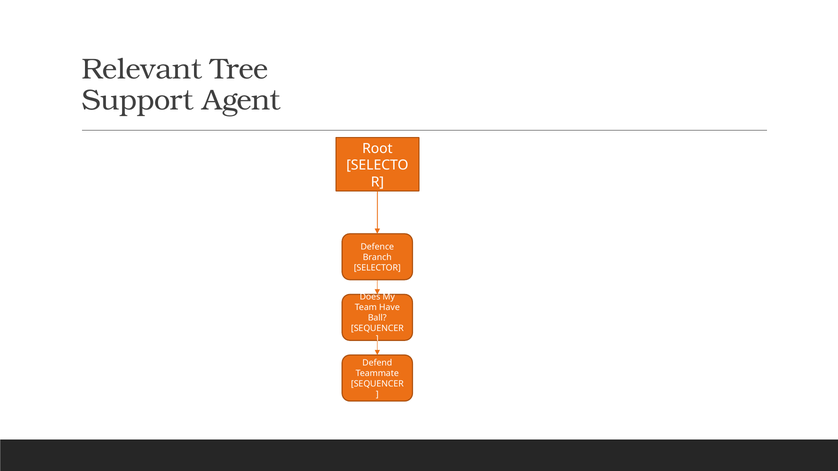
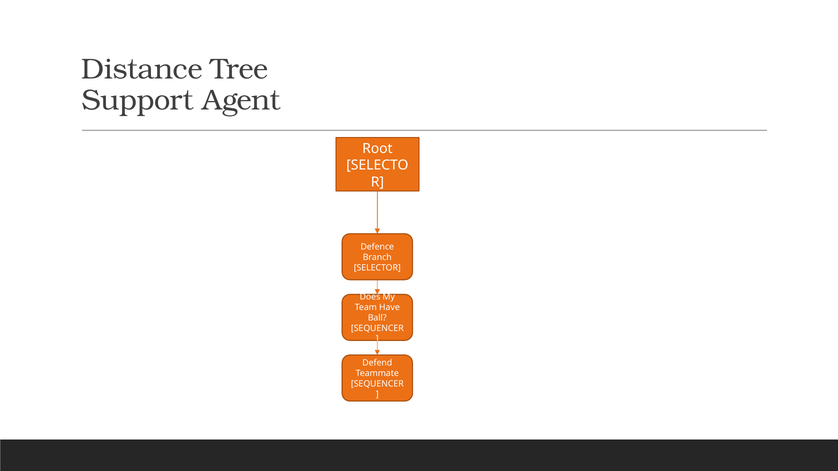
Relevant: Relevant -> Distance
